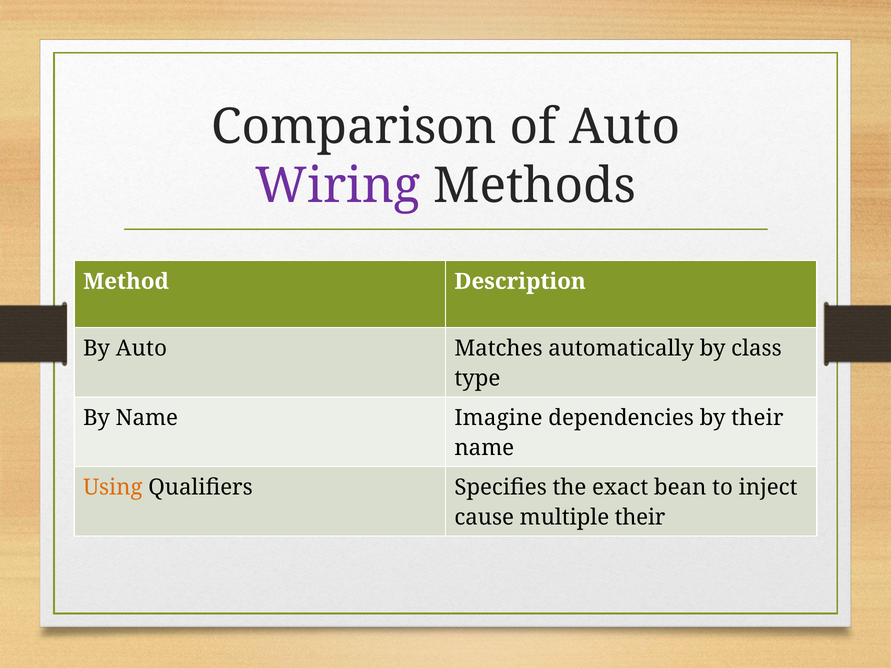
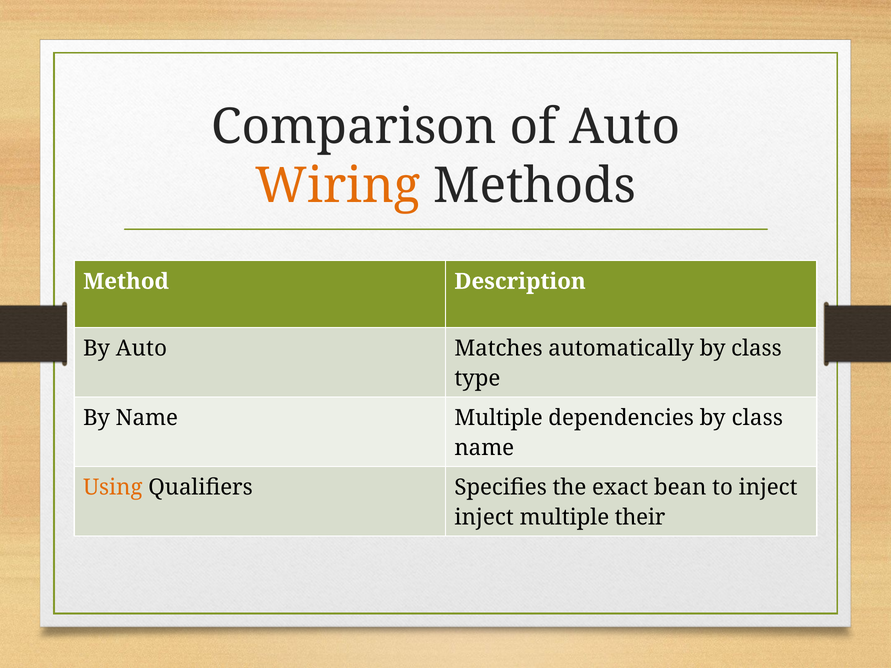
Wiring colour: purple -> orange
Name Imagine: Imagine -> Multiple
dependencies by their: their -> class
cause at (484, 518): cause -> inject
